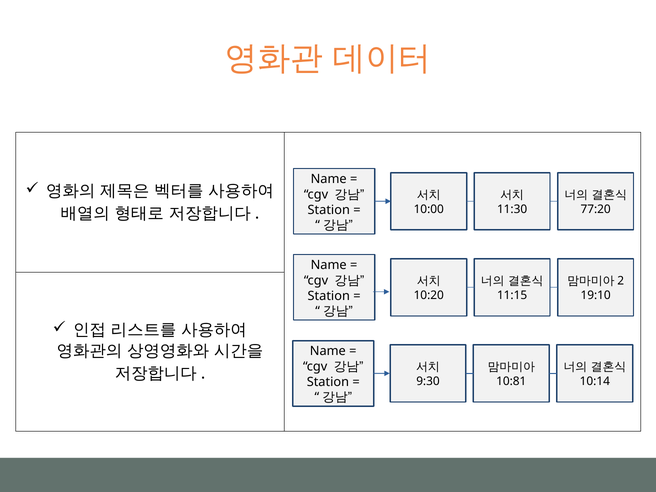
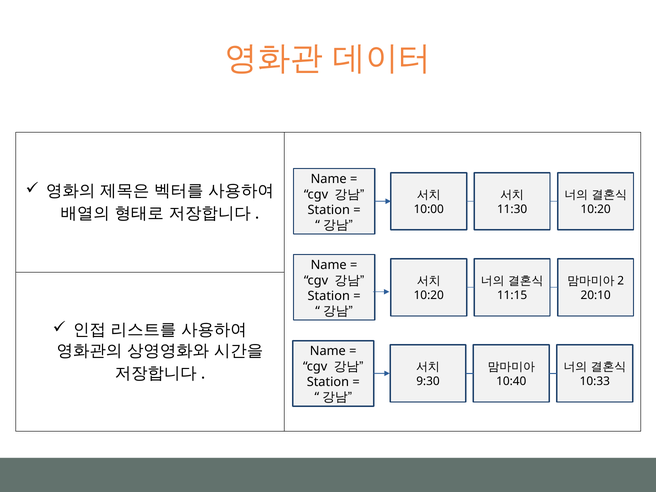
77:20 at (596, 209): 77:20 -> 10:20
19:10: 19:10 -> 20:10
10:81: 10:81 -> 10:40
10:14: 10:14 -> 10:33
